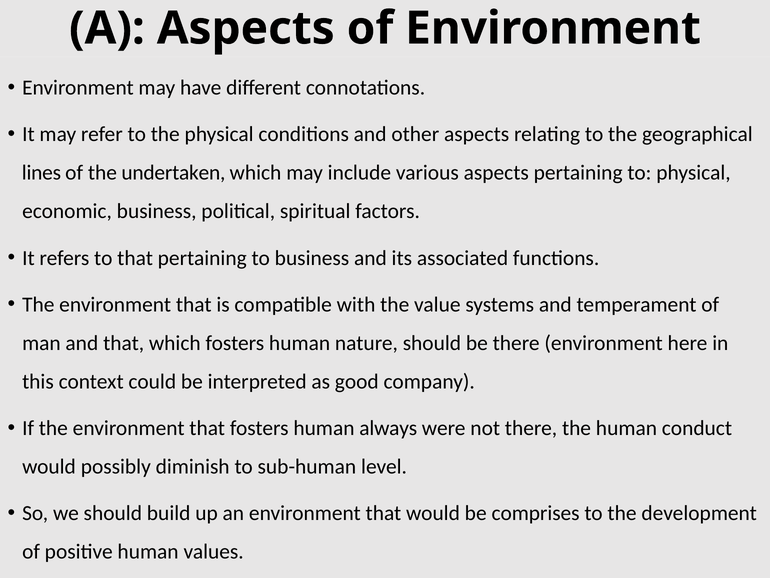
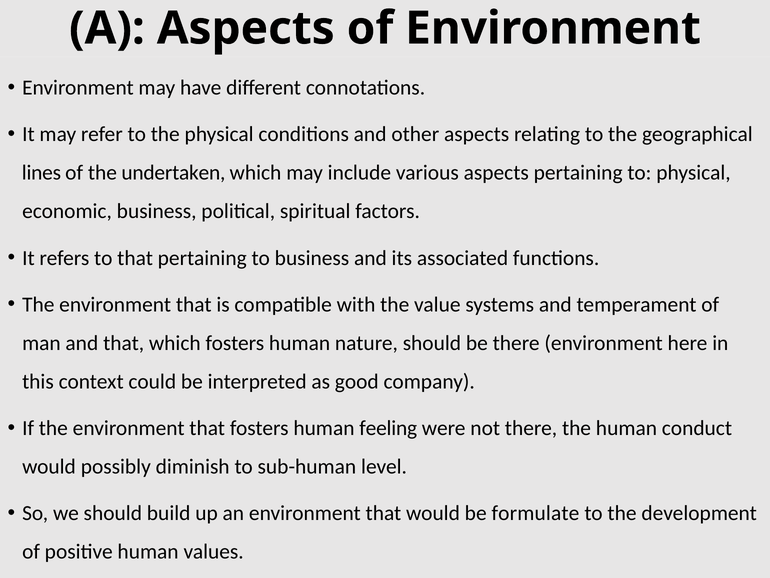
always: always -> feeling
comprises: comprises -> formulate
